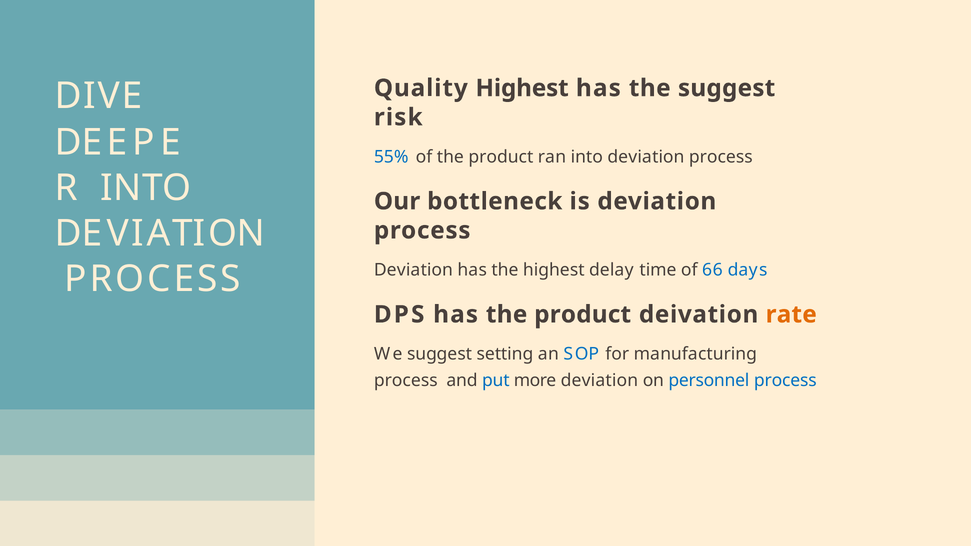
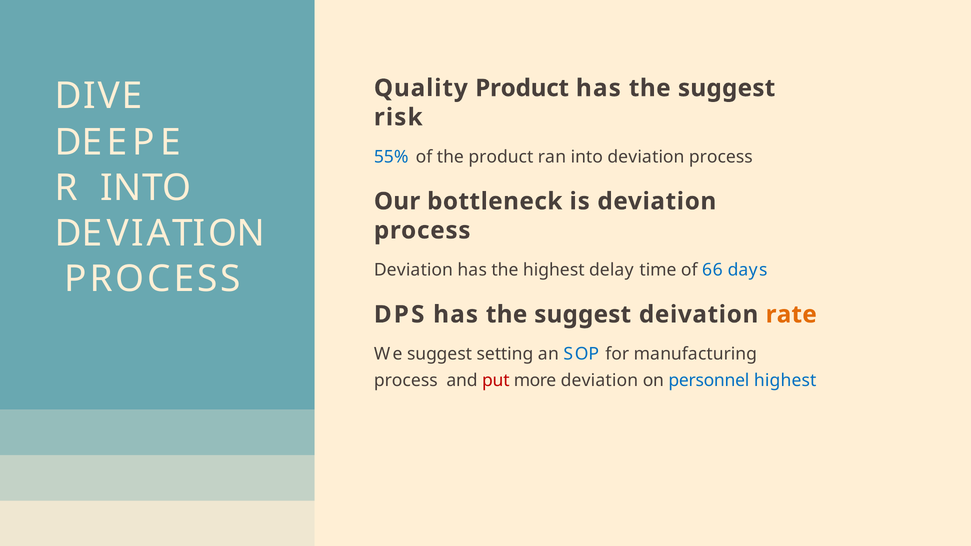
Quality Highest: Highest -> Product
DPS has the product: product -> suggest
put colour: blue -> red
personnel process: process -> highest
